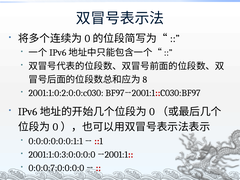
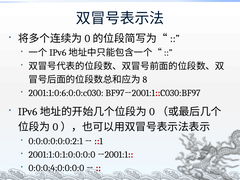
2001:1:0:2:0:0:c030: 2001:1:0:2:0:0:c030 -> 2001:1:0:6:0:0:c030
0:0:0:0:0:0:1:1: 0:0:0:0:0:0:1:1 -> 0:0:0:0:0:0:2:1
2001:1:0:3:0:0:0:0: 2001:1:0:3:0:0:0:0 -> 2001:1:0:1:0:0:0:0
0:0:0:7:0:0:0:0: 0:0:0:7:0:0:0:0 -> 0:0:0:4:0:0:0:0
